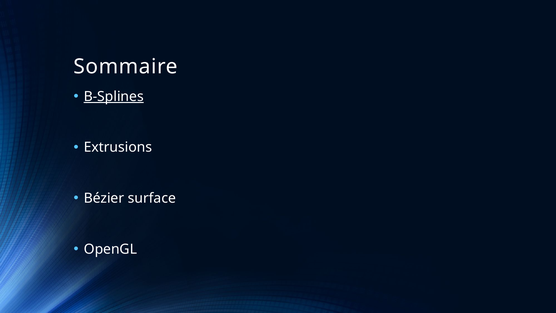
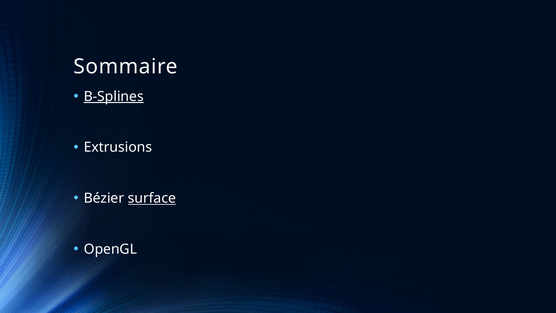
surface underline: none -> present
